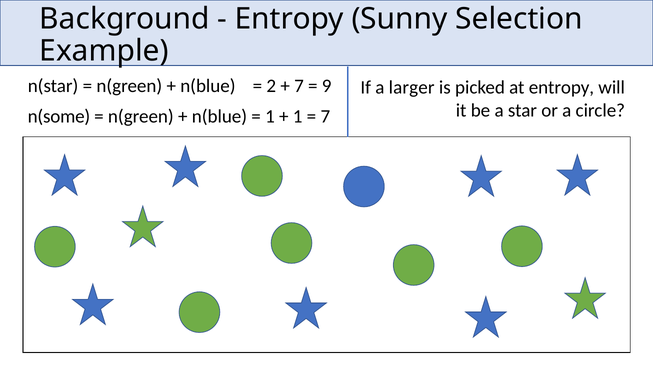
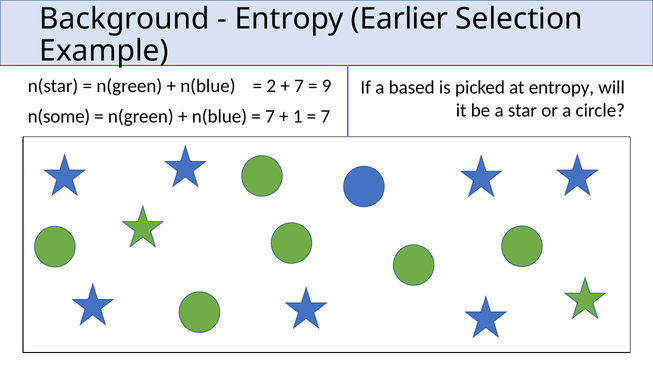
Sunny: Sunny -> Earlier
larger: larger -> based
1 at (270, 116): 1 -> 7
